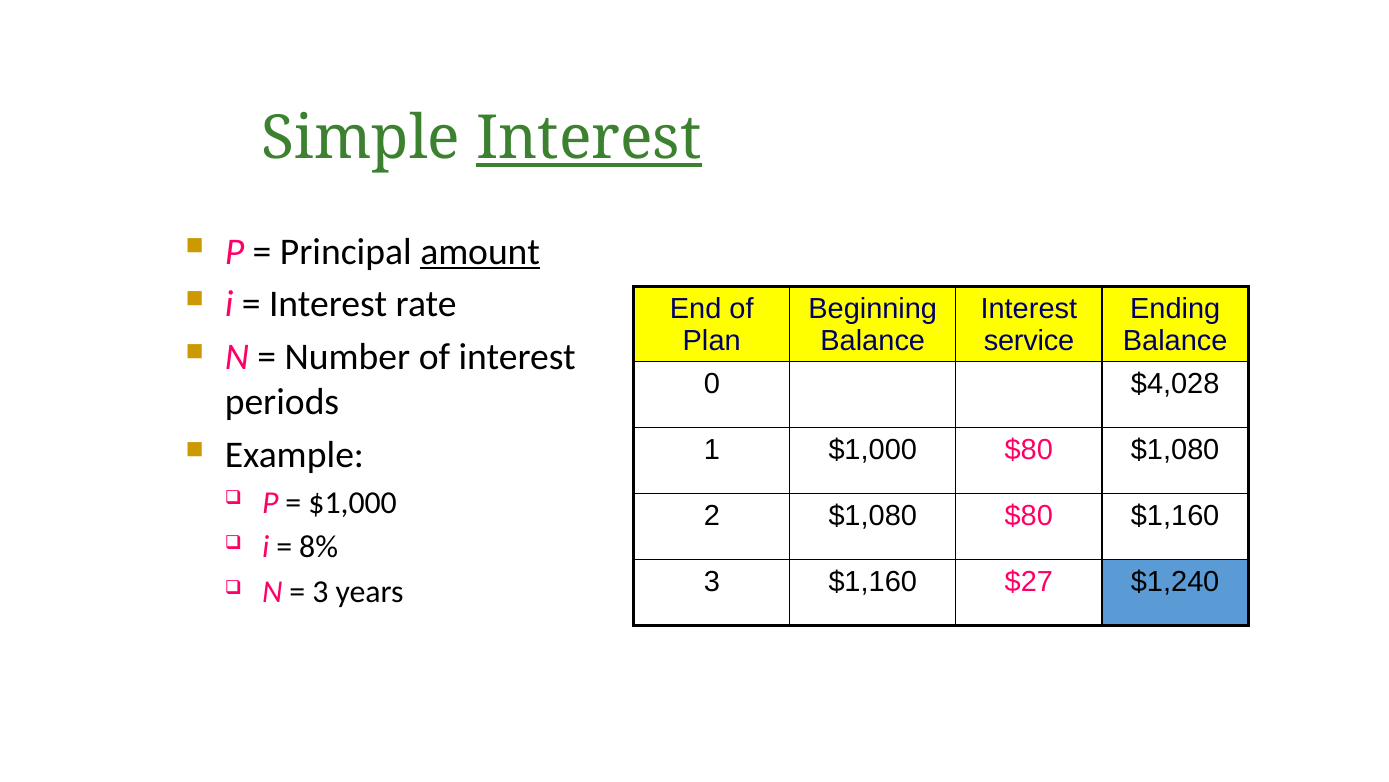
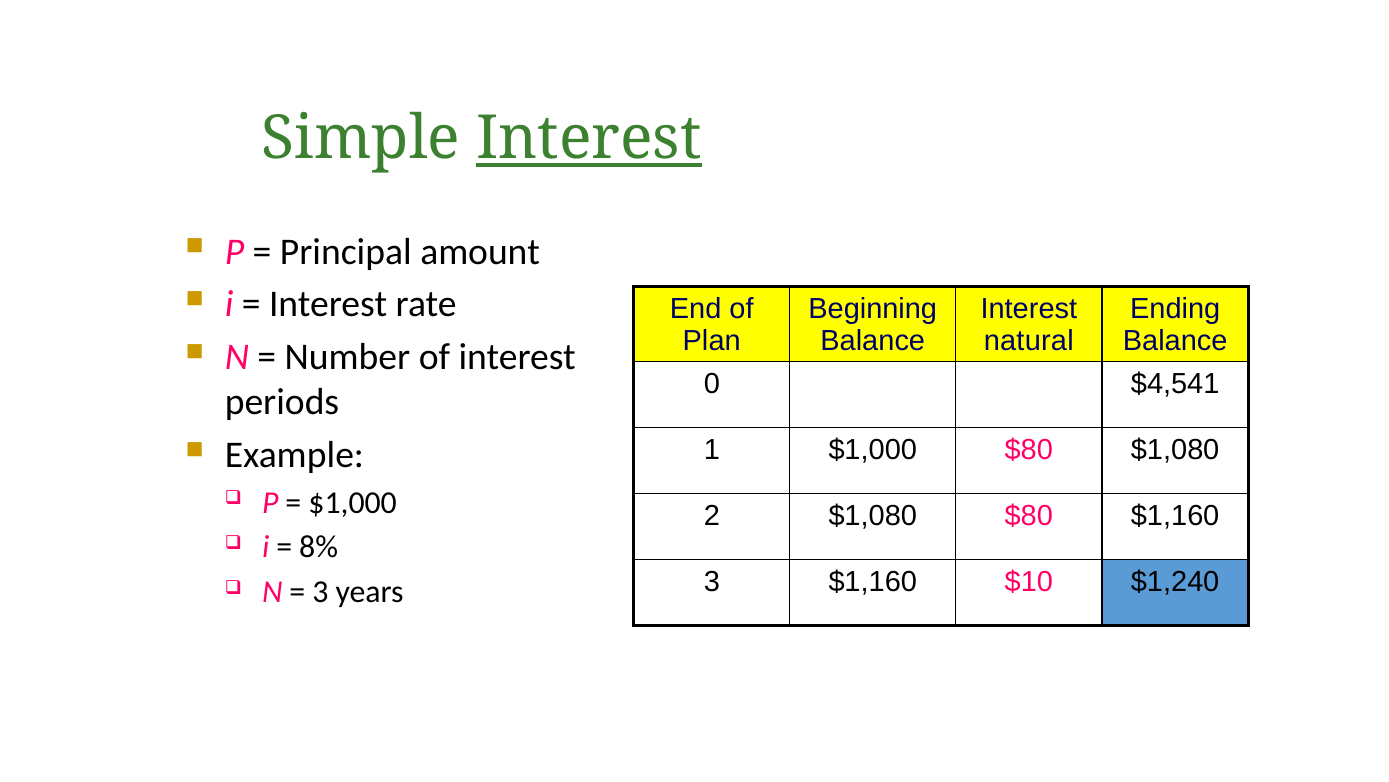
amount underline: present -> none
service: service -> natural
$4,028: $4,028 -> $4,541
$27: $27 -> $10
